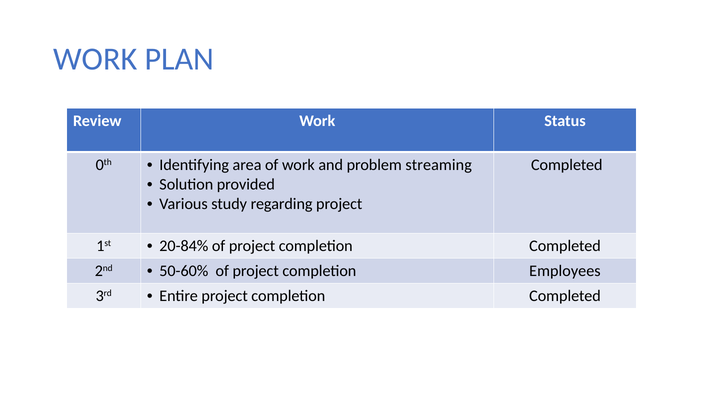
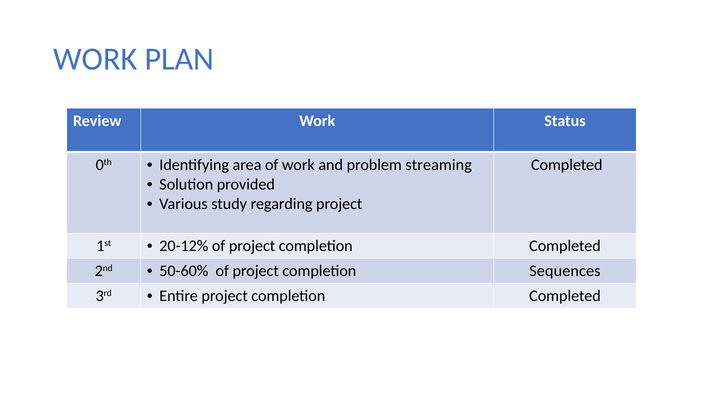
20-84%: 20-84% -> 20-12%
Employees: Employees -> Sequences
